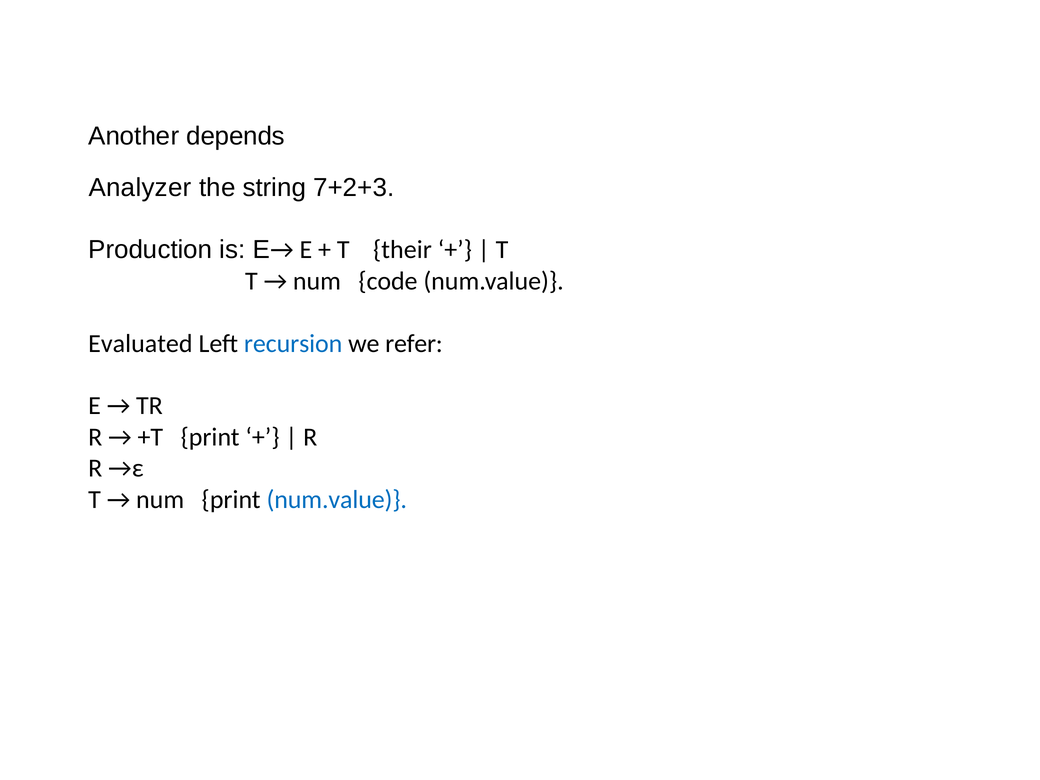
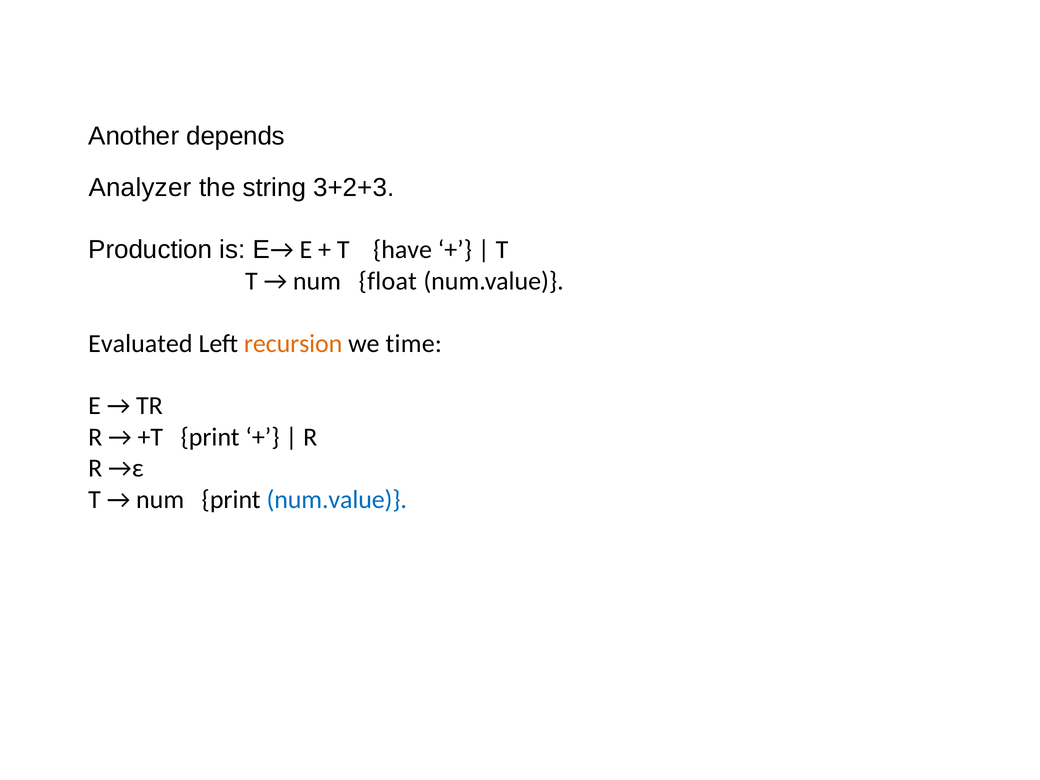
7+2+3: 7+2+3 -> 3+2+3
their: their -> have
code: code -> float
recursion colour: blue -> orange
refer: refer -> time
